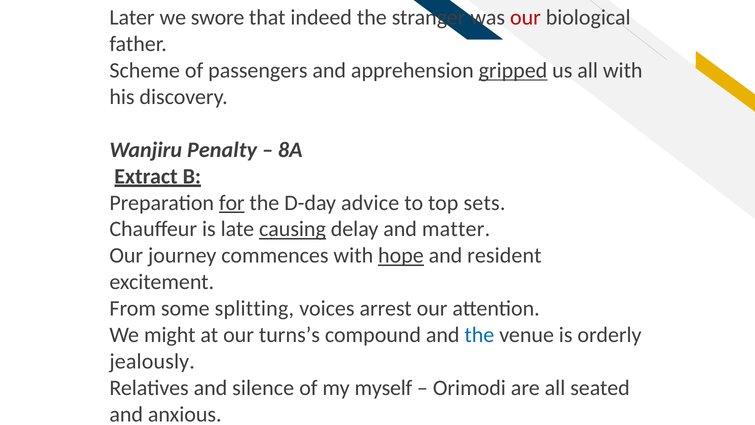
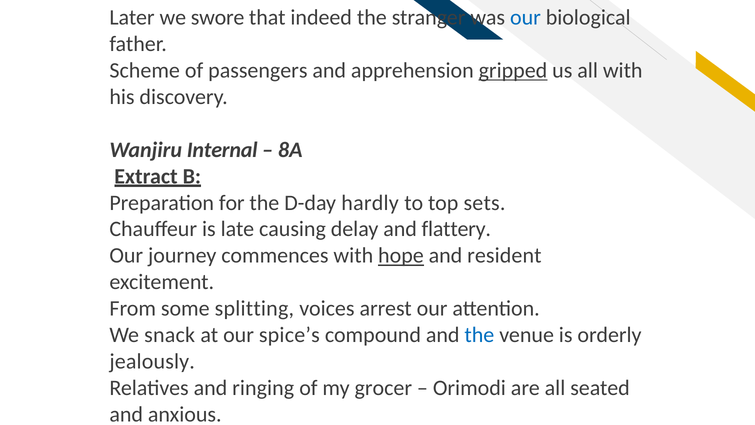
our at (525, 18) colour: red -> blue
Penalty: Penalty -> Internal
for underline: present -> none
advice: advice -> hardly
causing underline: present -> none
matter: matter -> flattery
might: might -> snack
turns’s: turns’s -> spice’s
silence: silence -> ringing
myself: myself -> grocer
